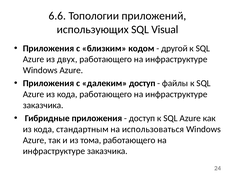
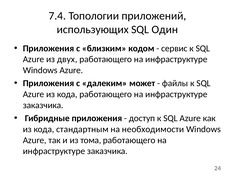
6.6: 6.6 -> 7.4
Visual: Visual -> Один
другой: другой -> сервис
далеким доступ: доступ -> может
использоваться: использоваться -> необходимости
